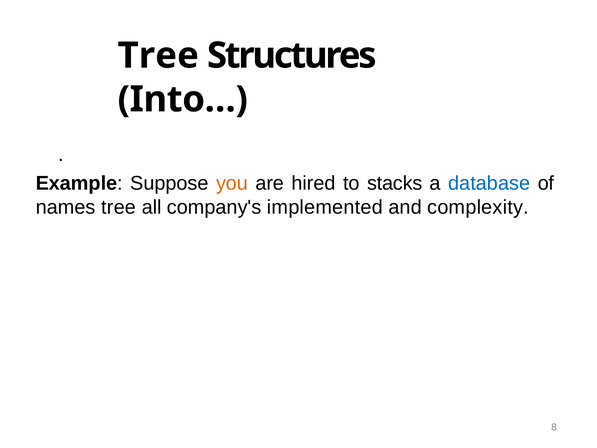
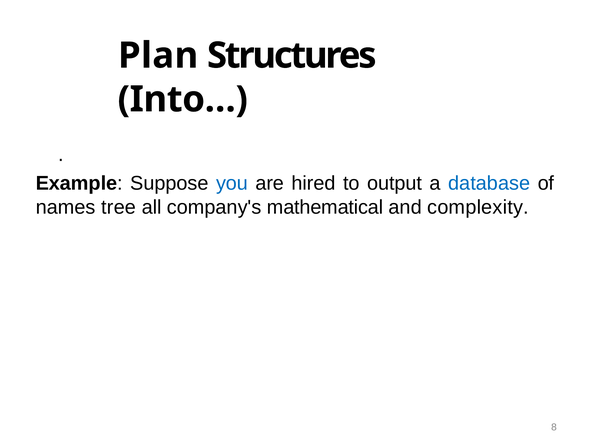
Tree at (158, 56): Tree -> Plan
you colour: orange -> blue
stacks: stacks -> output
implemented: implemented -> mathematical
